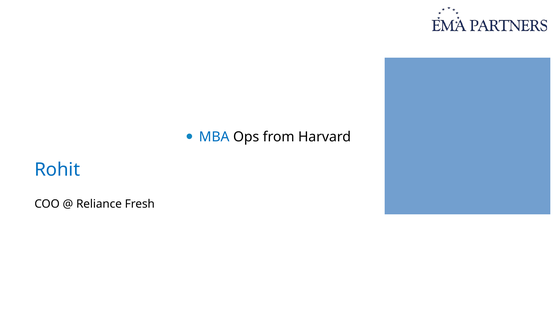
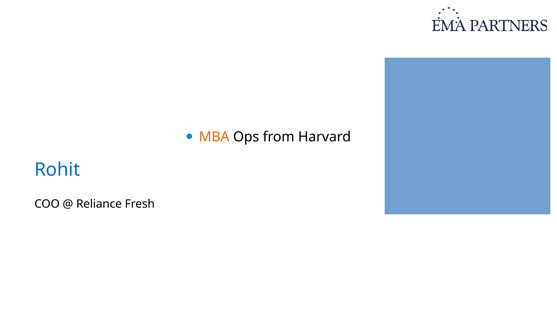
MBA colour: blue -> orange
